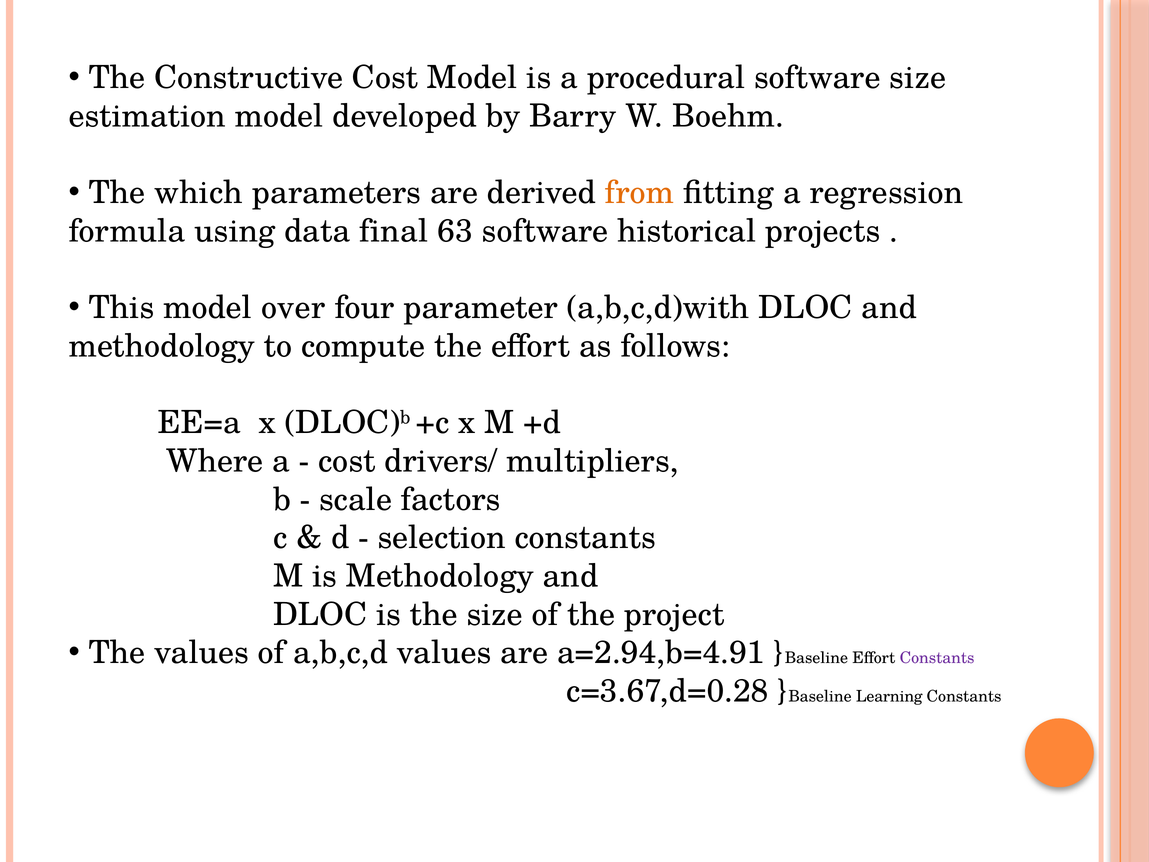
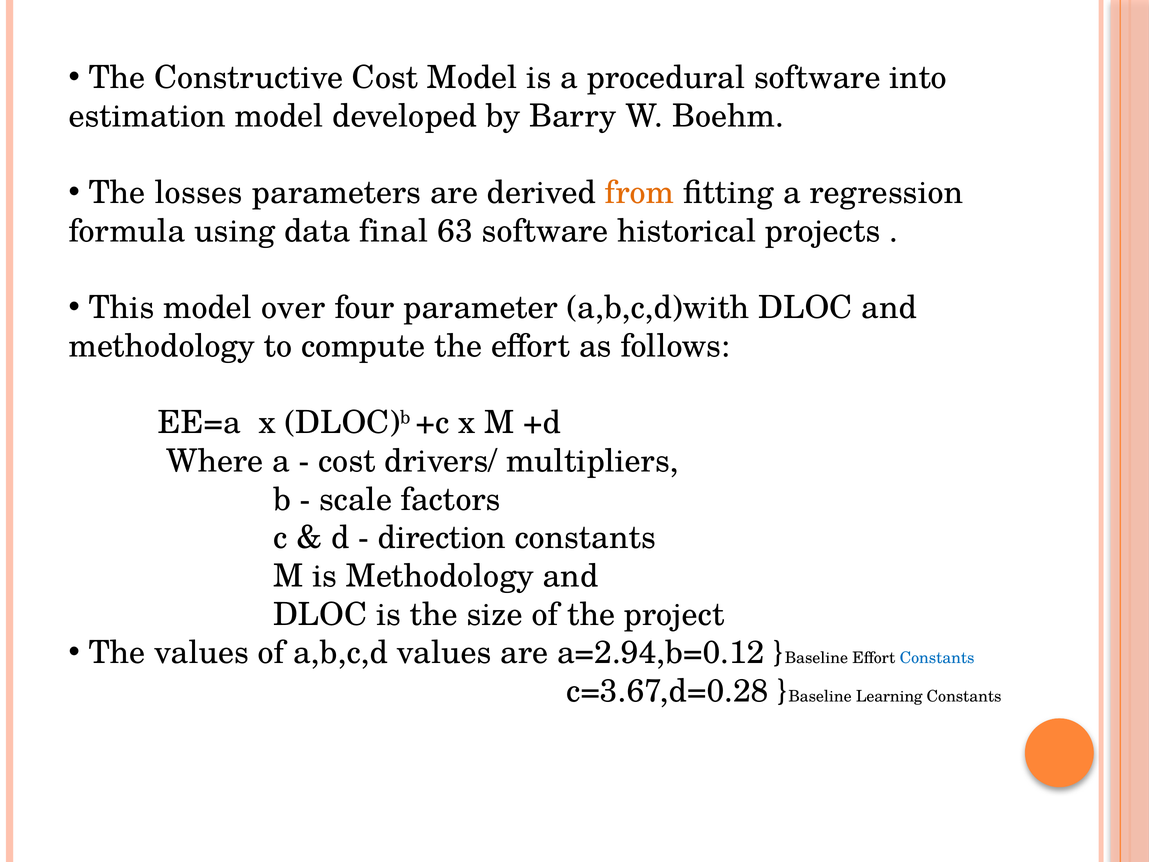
software size: size -> into
which: which -> losses
selection: selection -> direction
a=2.94,b=4.91: a=2.94,b=4.91 -> a=2.94,b=0.12
Constants at (937, 658) colour: purple -> blue
